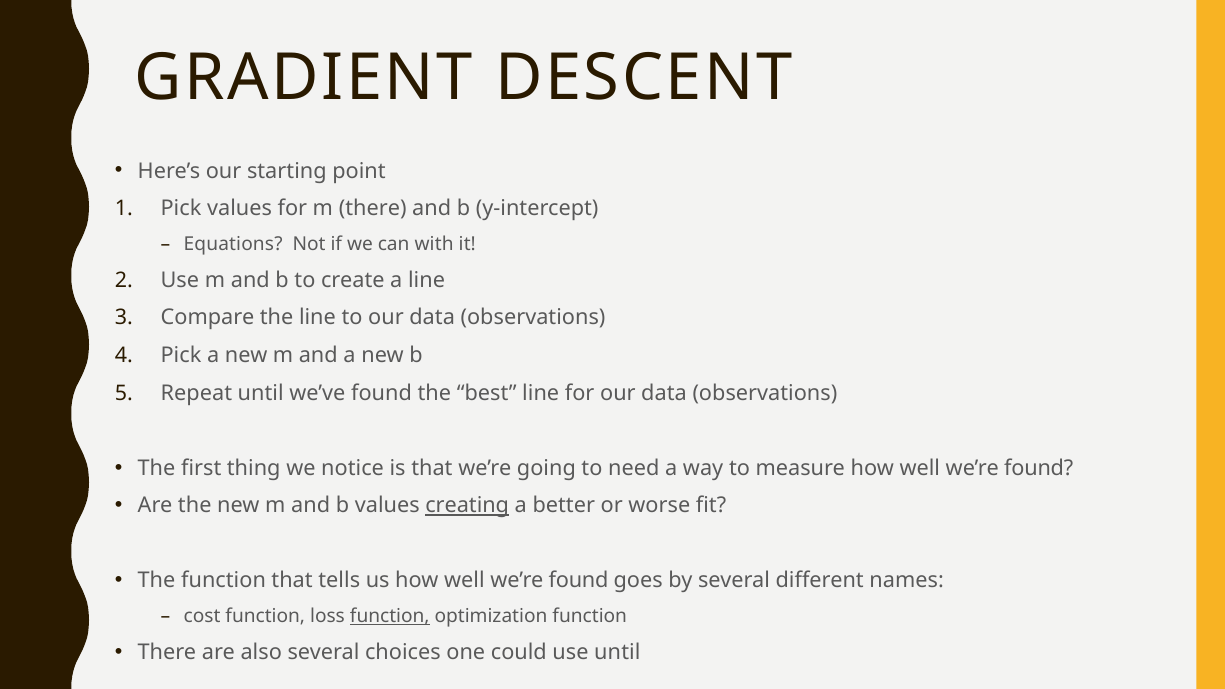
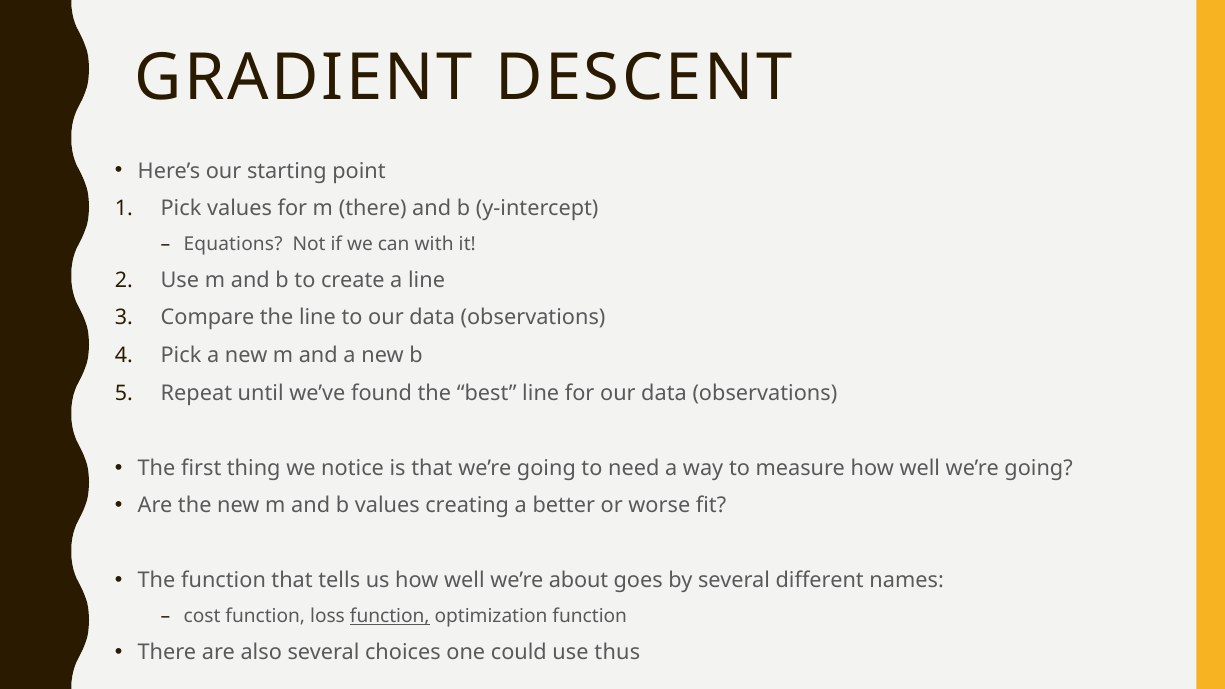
found at (1039, 468): found -> going
creating underline: present -> none
found at (579, 581): found -> about
use until: until -> thus
